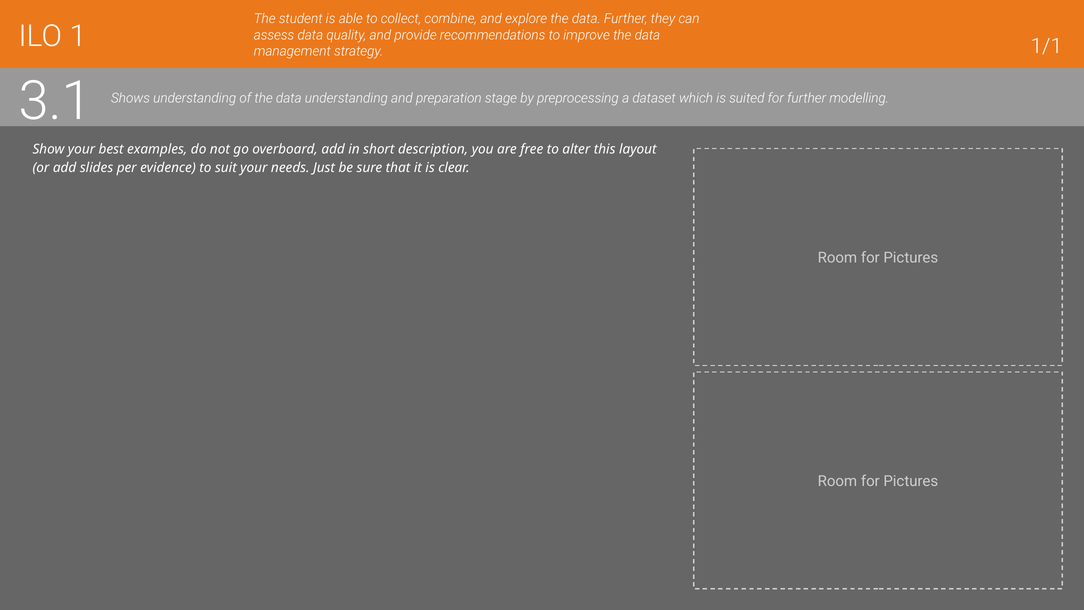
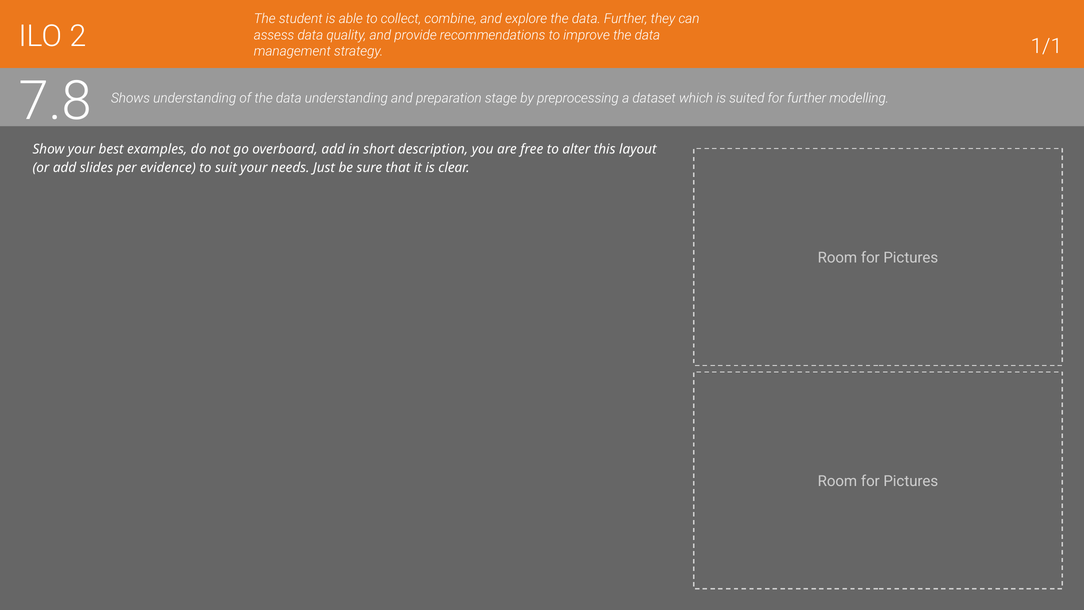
1: 1 -> 2
3.1: 3.1 -> 7.8
